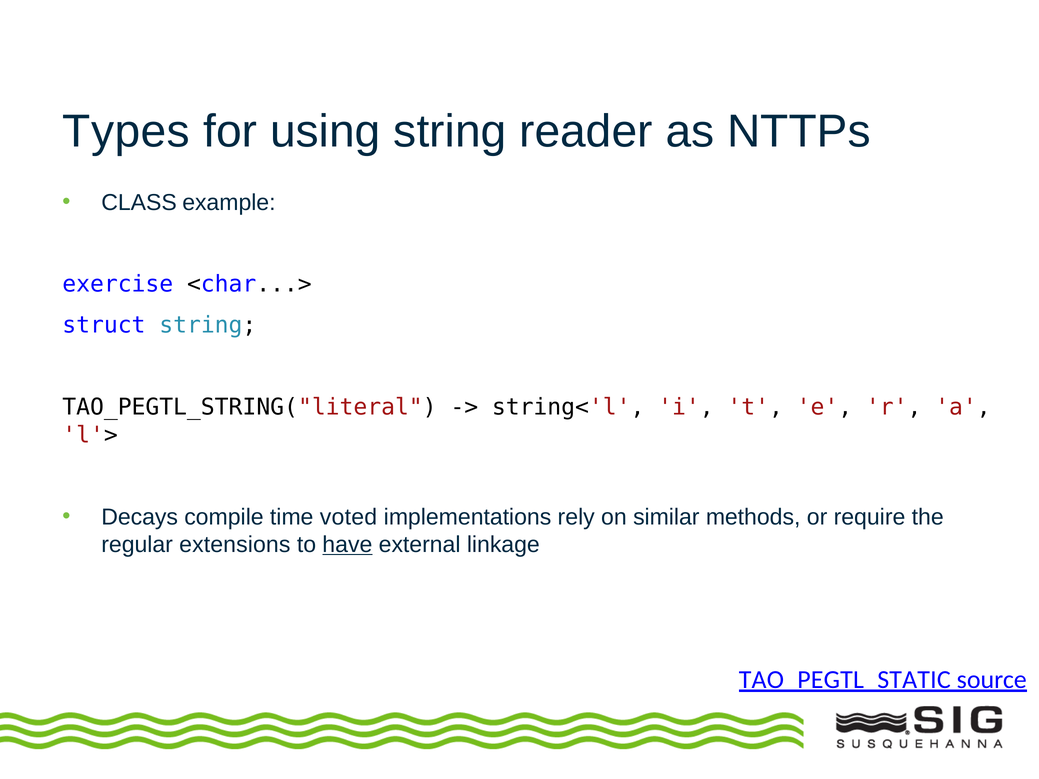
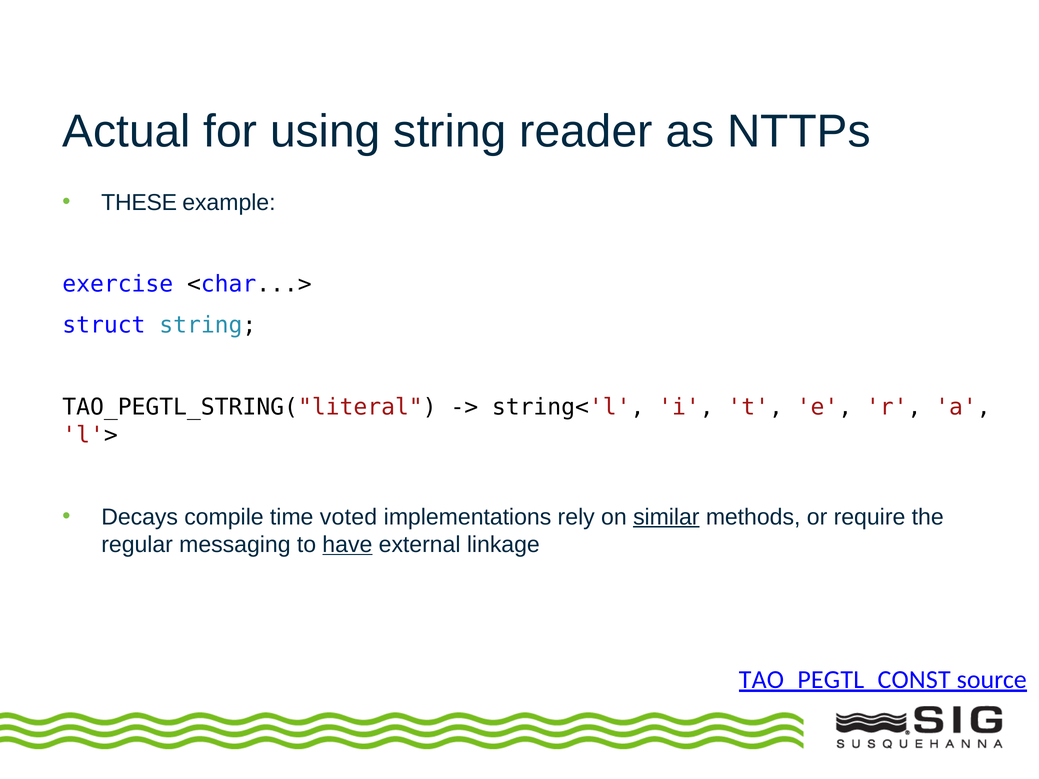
Types: Types -> Actual
CLASS: CLASS -> THESE
similar underline: none -> present
extensions: extensions -> messaging
TAO_PEGTL_STATIC: TAO_PEGTL_STATIC -> TAO_PEGTL_CONST
